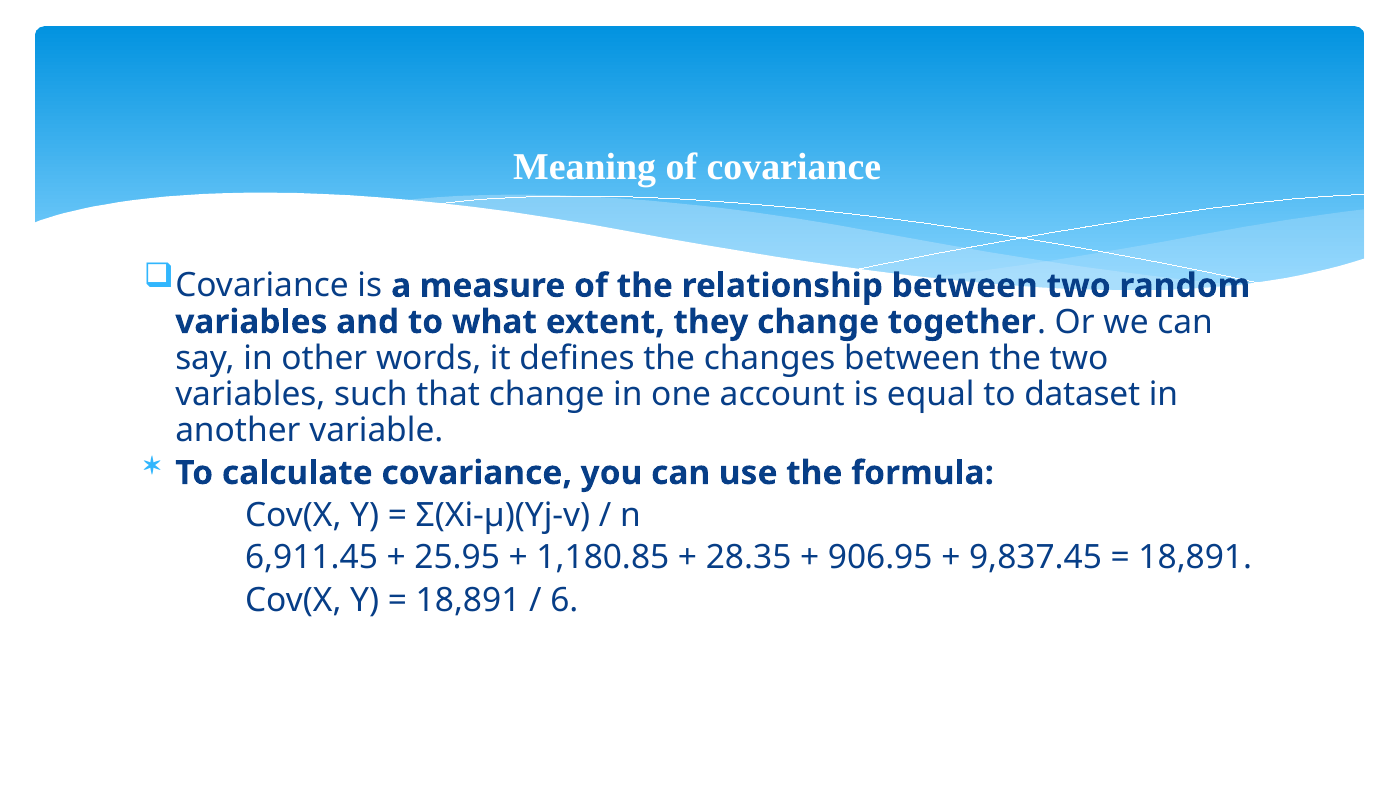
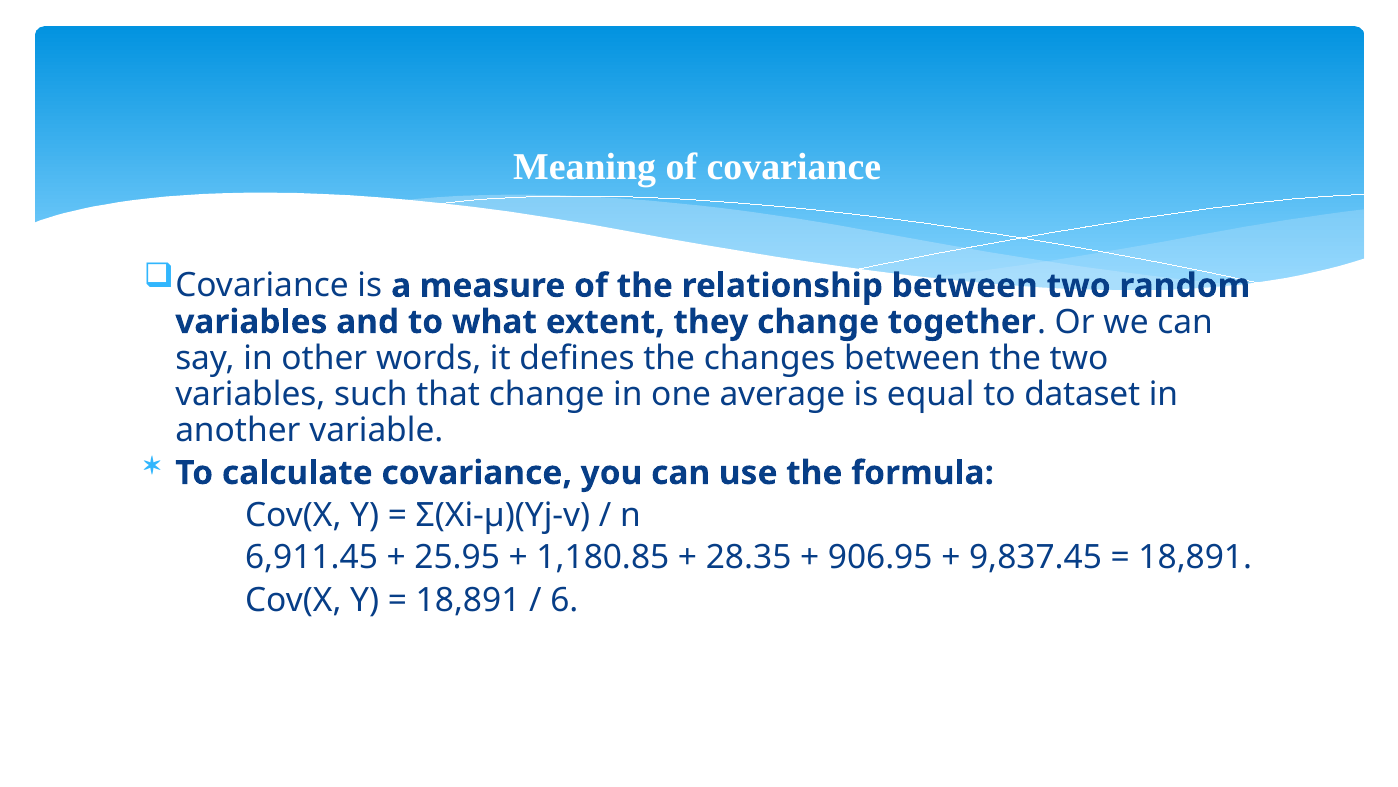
account: account -> average
